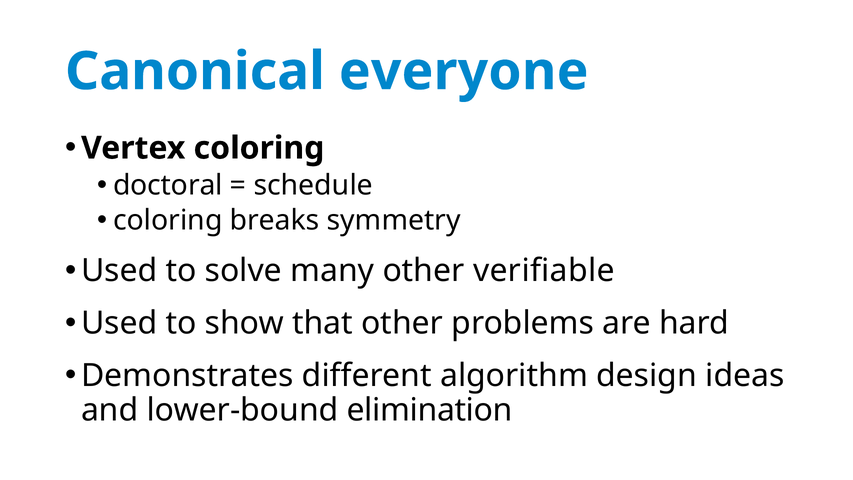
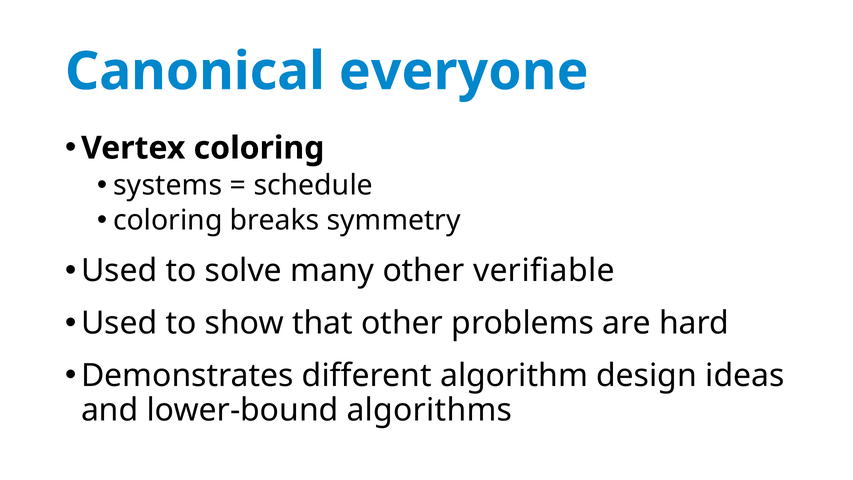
doctoral: doctoral -> systems
elimination: elimination -> algorithms
